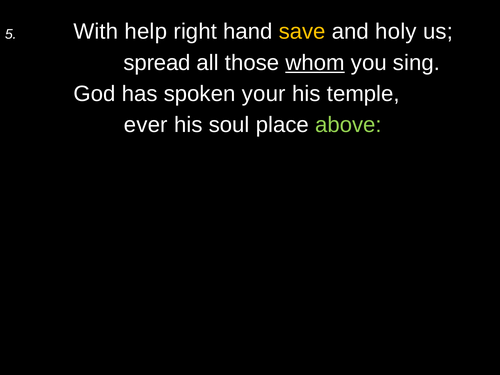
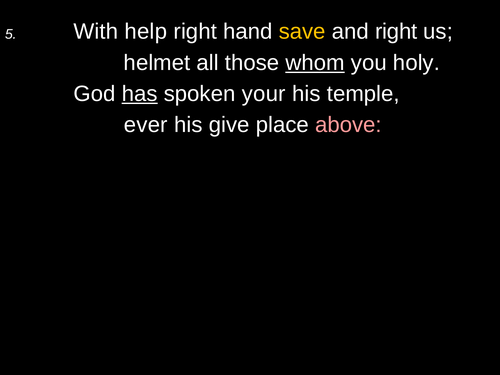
and holy: holy -> right
spread: spread -> helmet
sing: sing -> holy
has underline: none -> present
soul: soul -> give
above colour: light green -> pink
